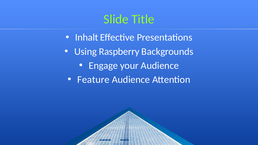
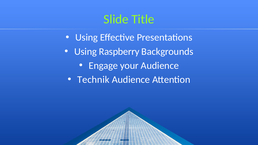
Inhalt at (87, 37): Inhalt -> Using
Feature: Feature -> Technik
